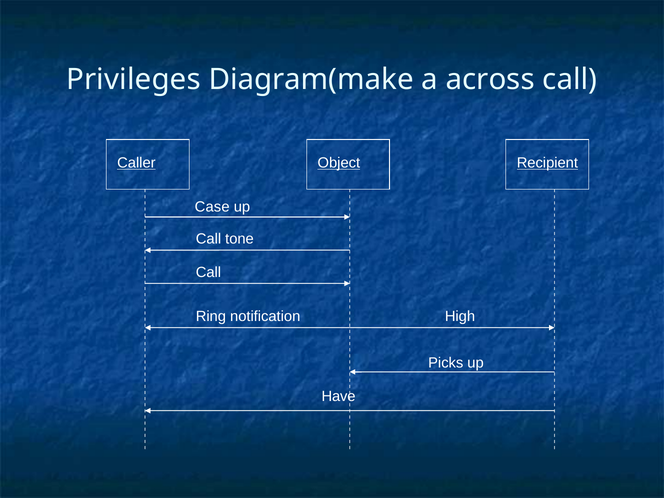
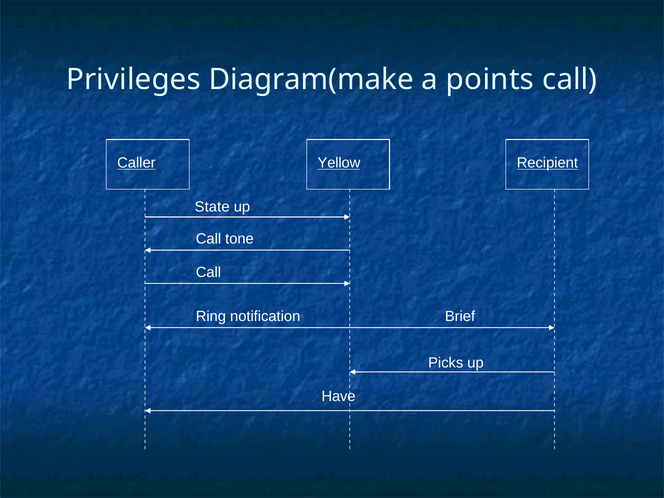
across: across -> points
Object: Object -> Yellow
Case: Case -> State
High: High -> Brief
